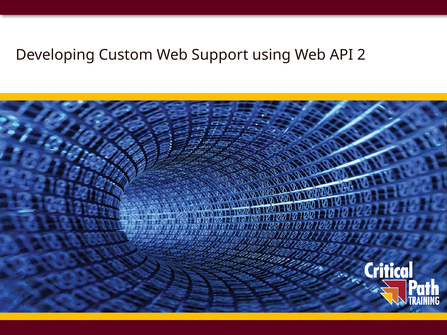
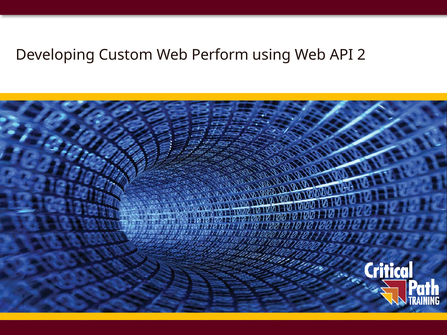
Support: Support -> Perform
